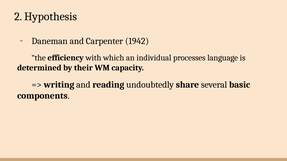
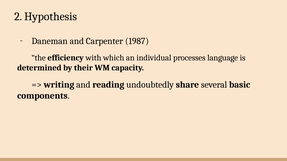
1942: 1942 -> 1987
